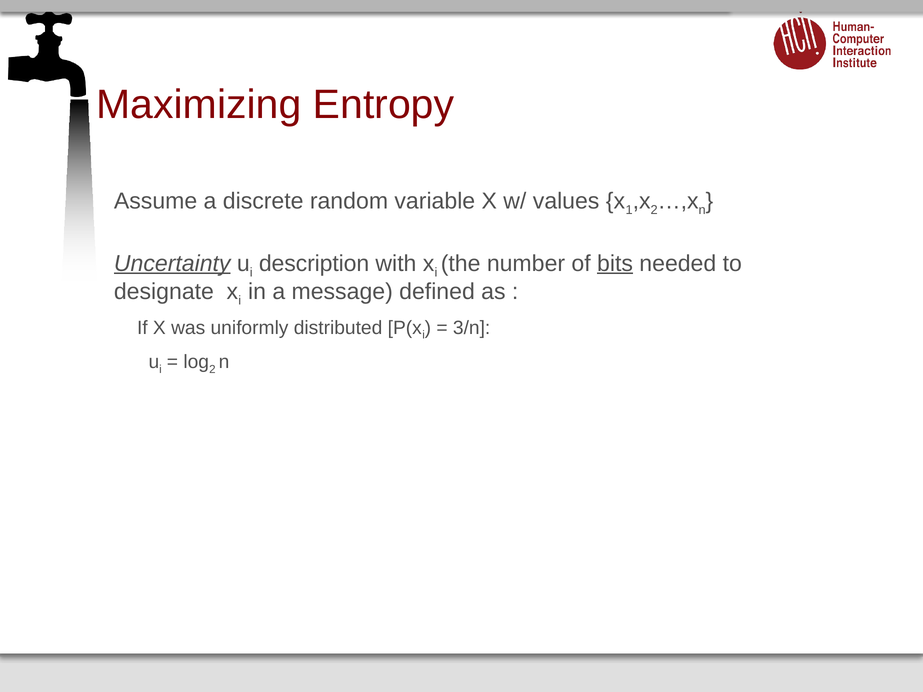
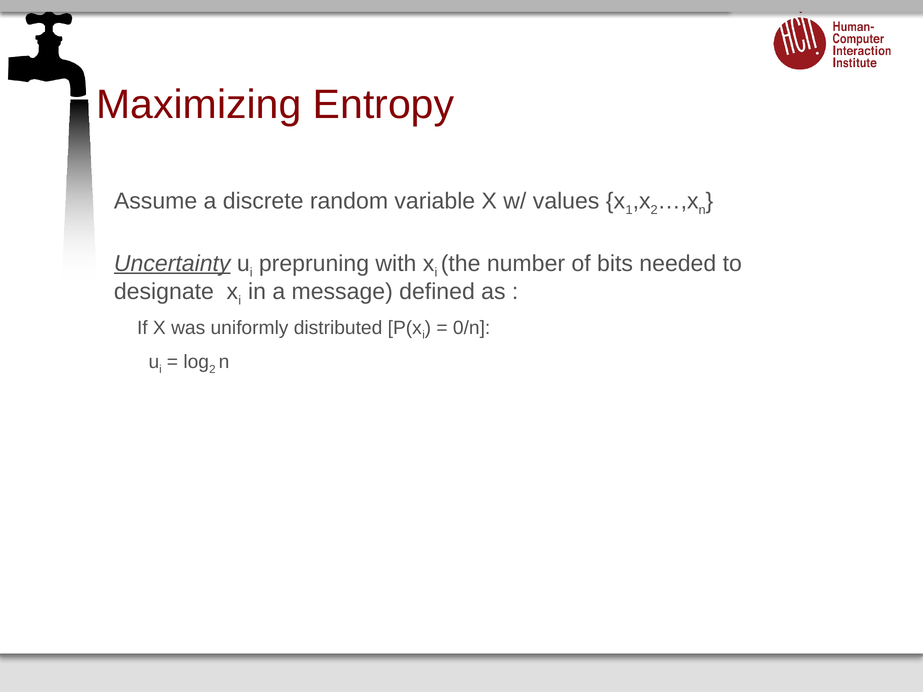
description: description -> prepruning
bits at (615, 264) underline: present -> none
3/n: 3/n -> 0/n
